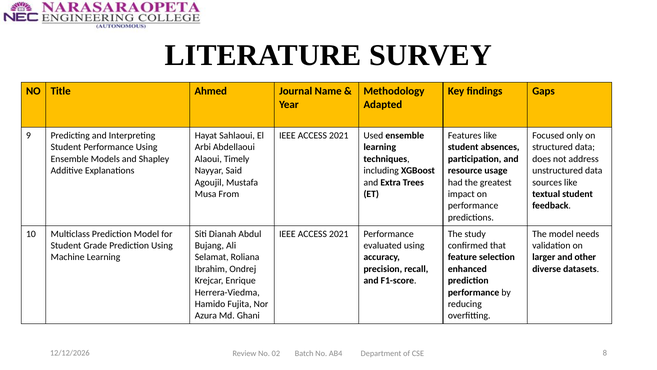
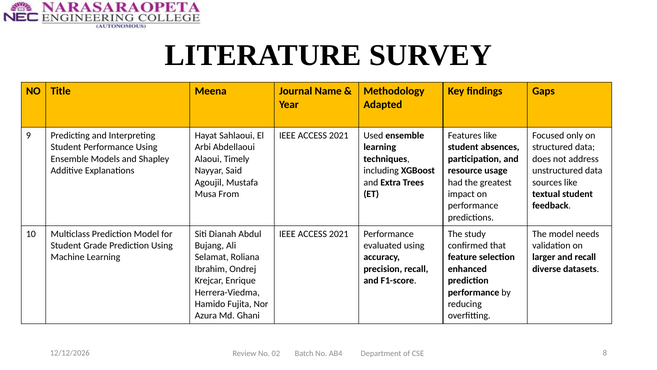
Ahmed: Ahmed -> Meena
and other: other -> recall
